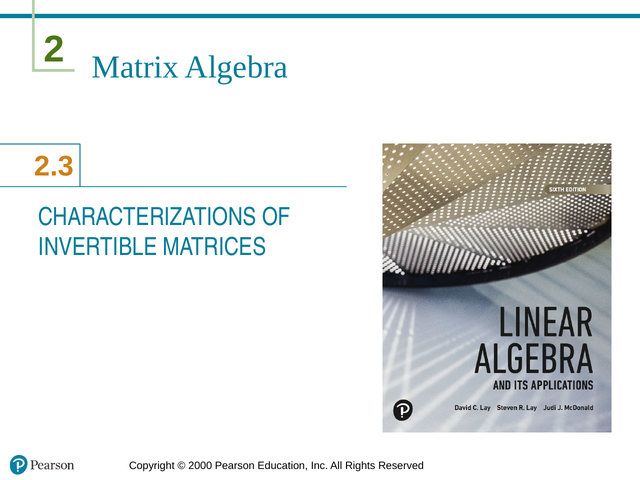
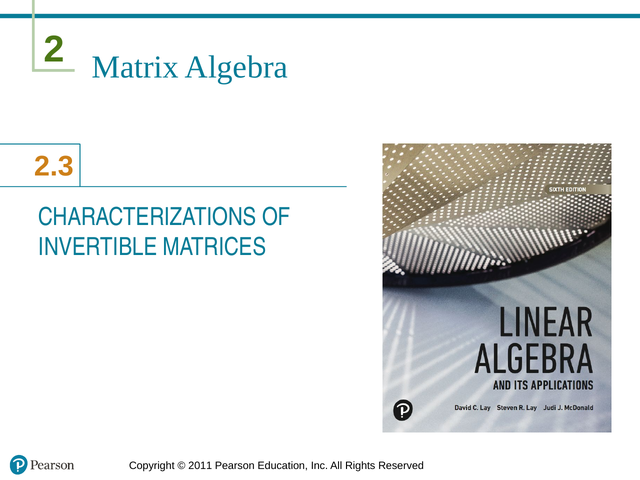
2000: 2000 -> 2011
